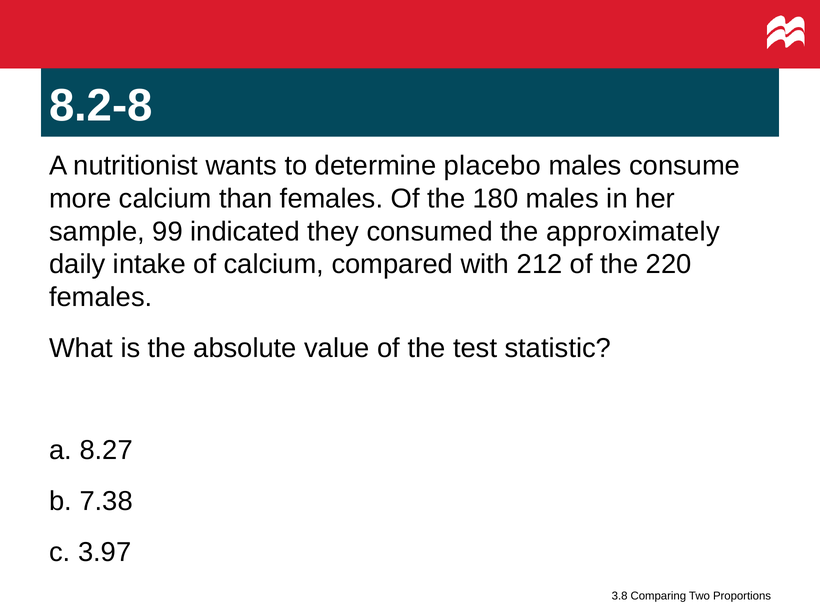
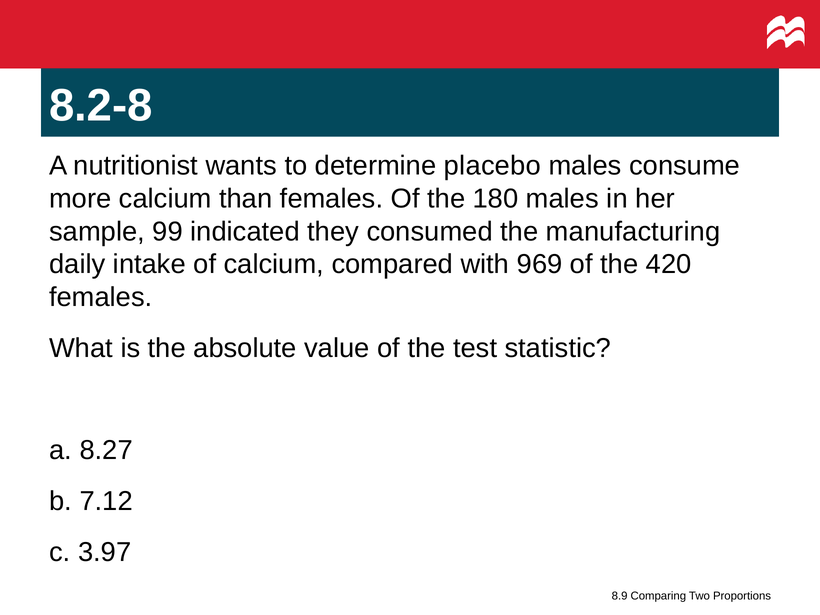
approximately: approximately -> manufacturing
212: 212 -> 969
220: 220 -> 420
7.38: 7.38 -> 7.12
3.8: 3.8 -> 8.9
